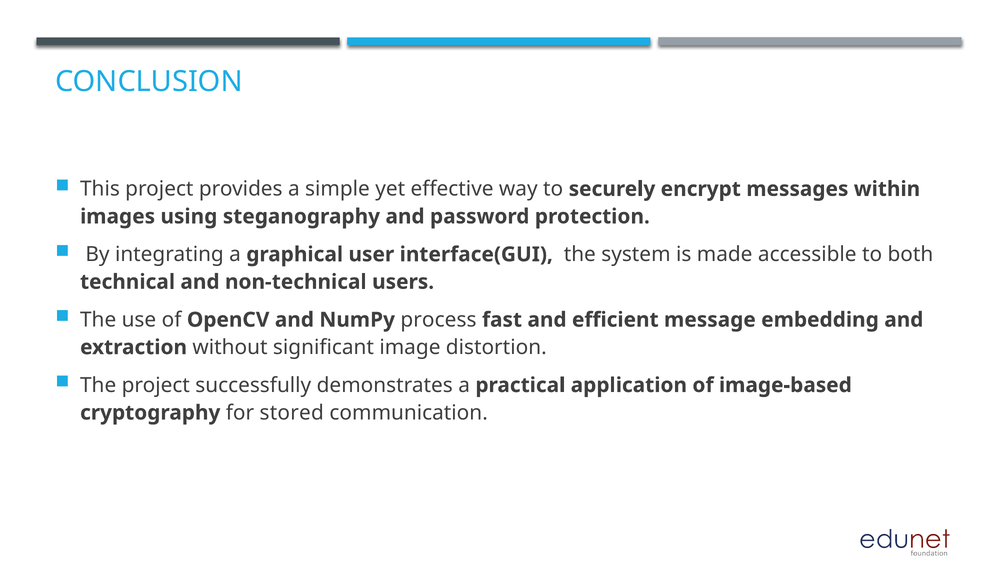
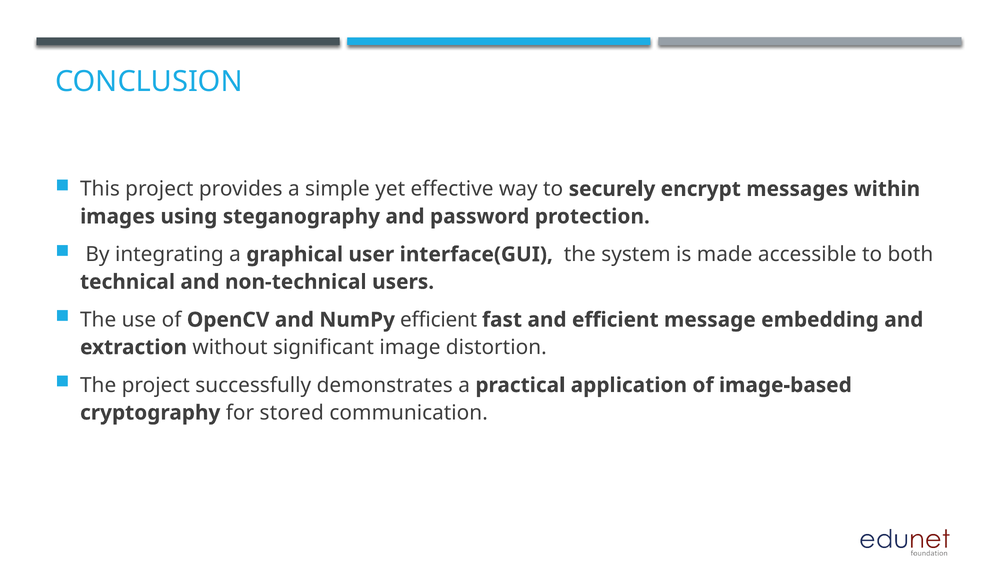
NumPy process: process -> efficient
